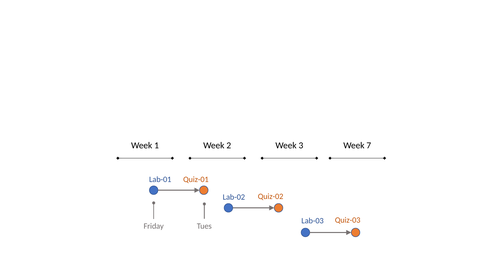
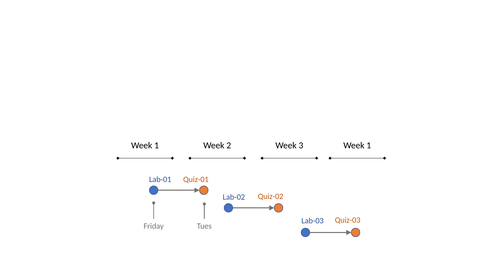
7 at (369, 146): 7 -> 1
